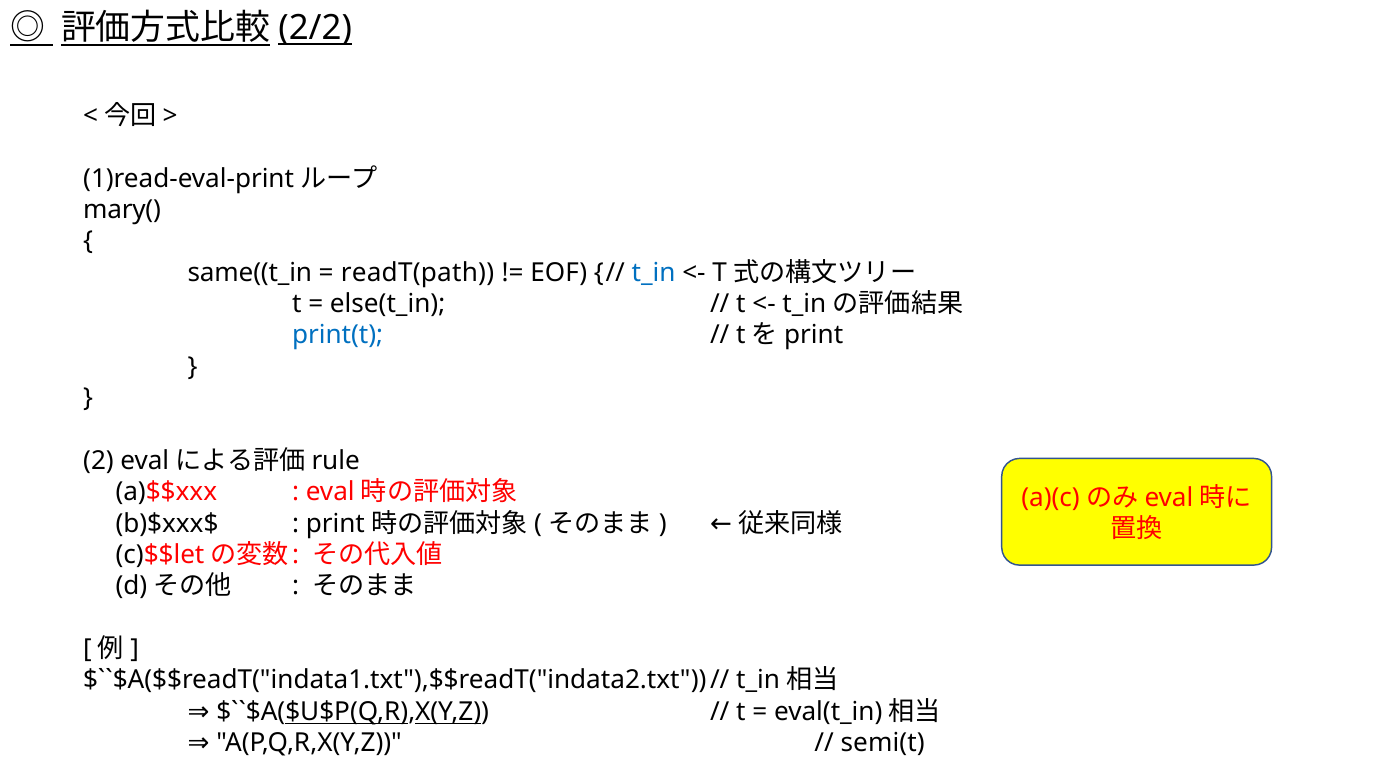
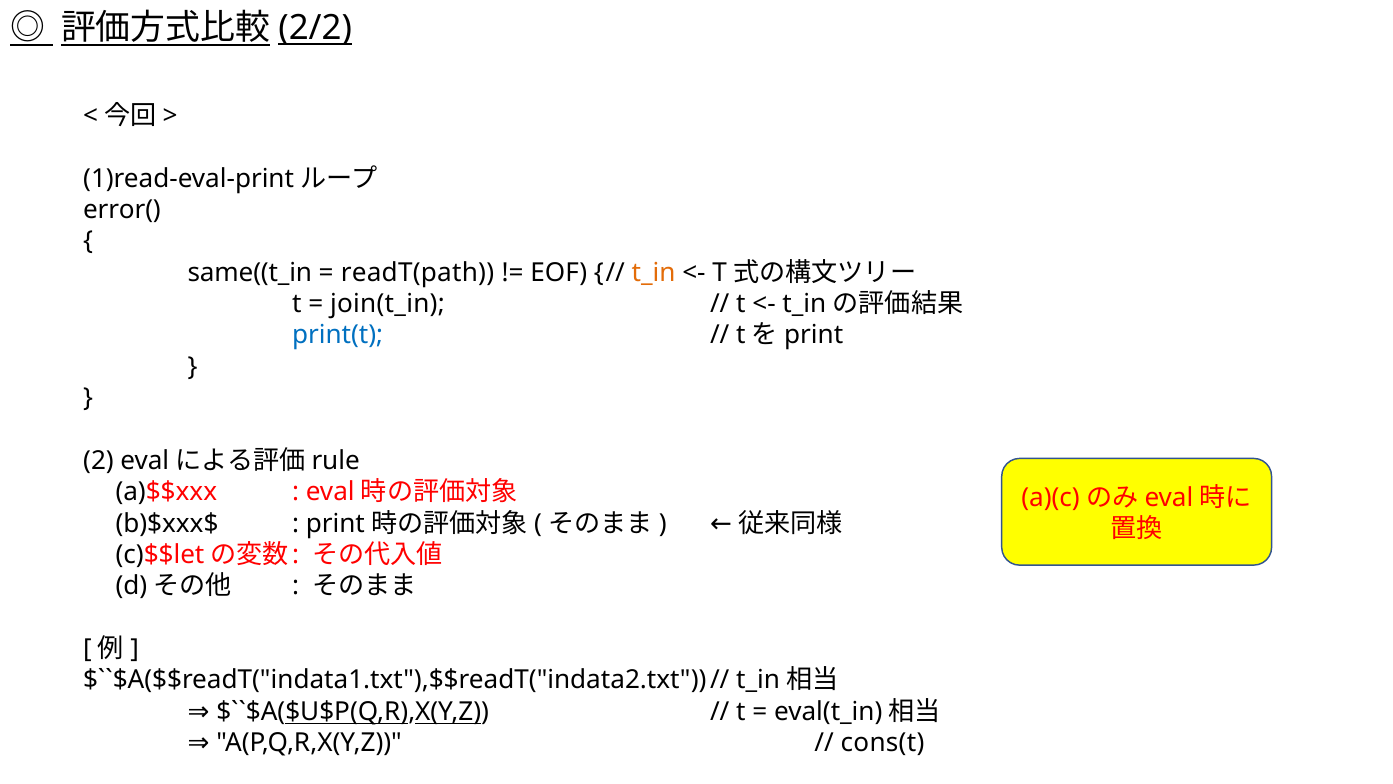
mary(: mary( -> error(
t_in colour: blue -> orange
else(t_in: else(t_in -> join(t_in
semi(t: semi(t -> cons(t
